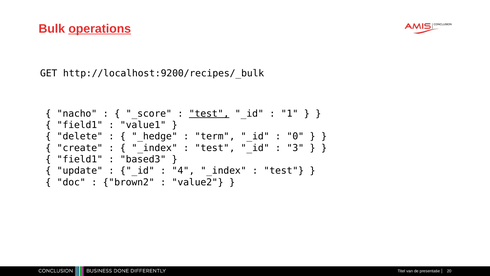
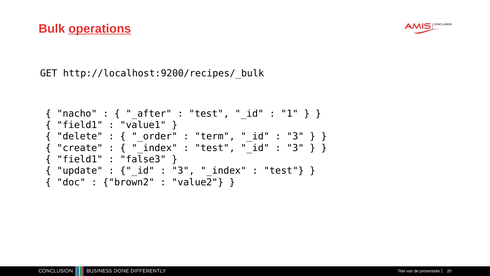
_score: _score -> _after
test at (209, 113) underline: present -> none
_hedge: _hedge -> _order
0 at (295, 136): 0 -> 3
based3: based3 -> false3
4 at (183, 171): 4 -> 3
